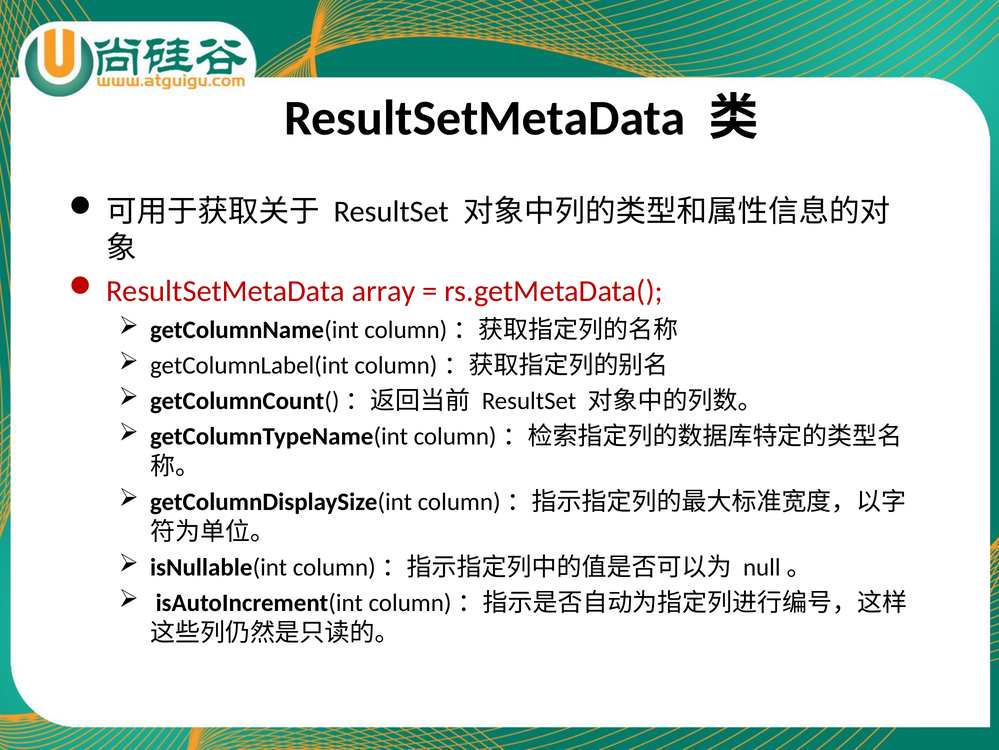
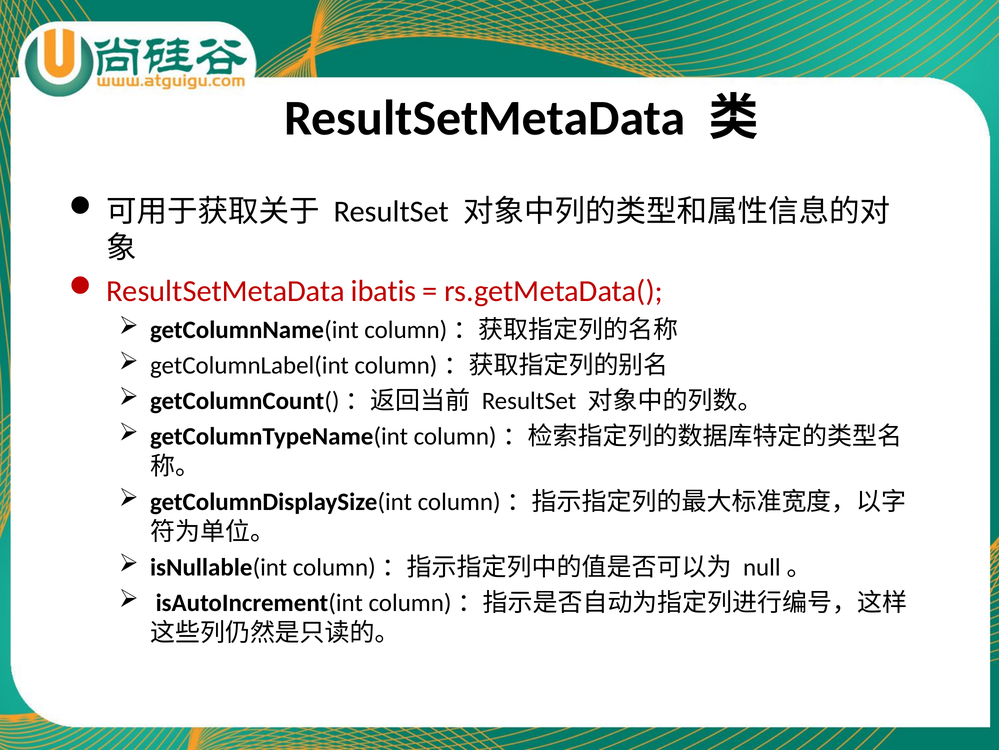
array: array -> ibatis
